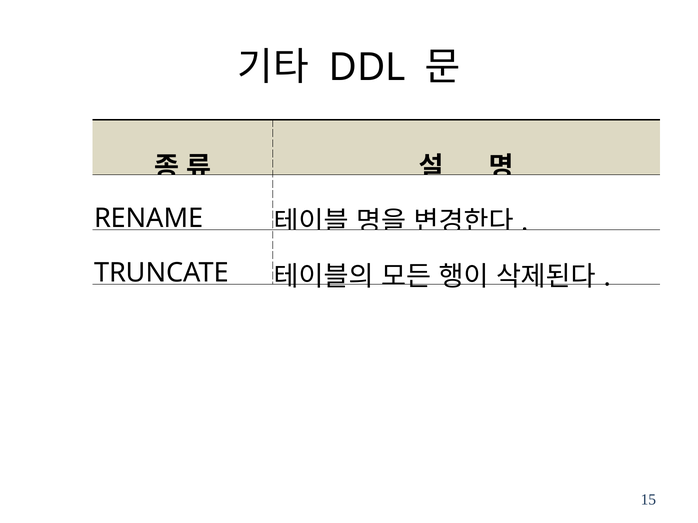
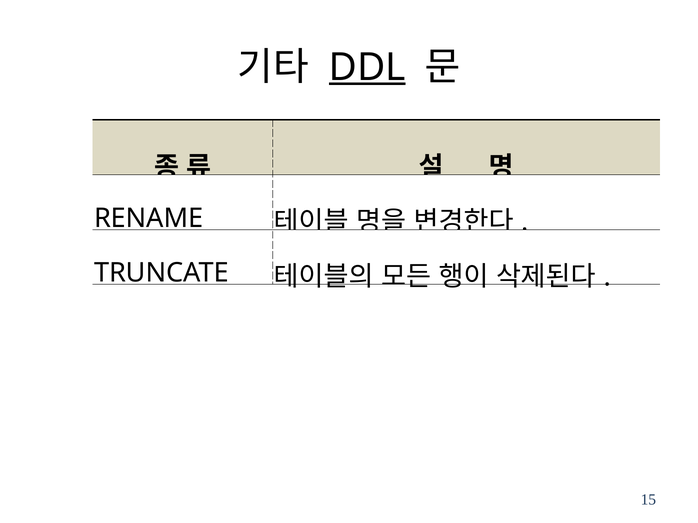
DDL underline: none -> present
